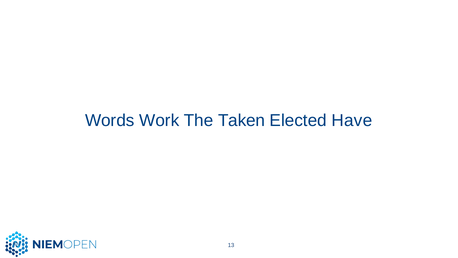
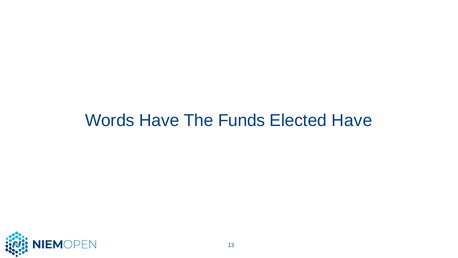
Words Work: Work -> Have
Taken: Taken -> Funds
